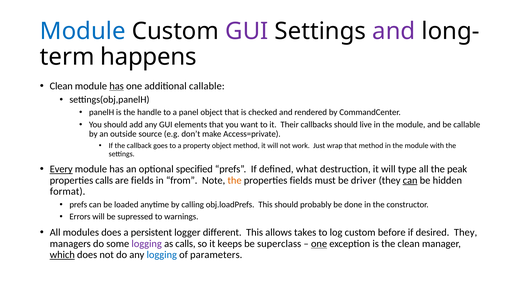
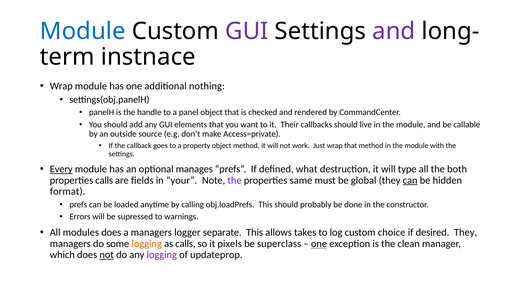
happens: happens -> instnace
Clean at (61, 86): Clean -> Wrap
has at (117, 86) underline: present -> none
additional callable: callable -> nothing
specified: specified -> manages
peak: peak -> both
from: from -> your
the at (235, 180) colour: orange -> purple
properties fields: fields -> same
driver: driver -> global
a persistent: persistent -> managers
different: different -> separate
before: before -> choice
logging at (147, 243) colour: purple -> orange
keeps: keeps -> pixels
which underline: present -> none
not at (107, 255) underline: none -> present
logging at (162, 255) colour: blue -> purple
parameters: parameters -> updateprop
